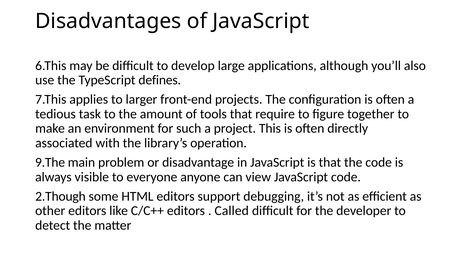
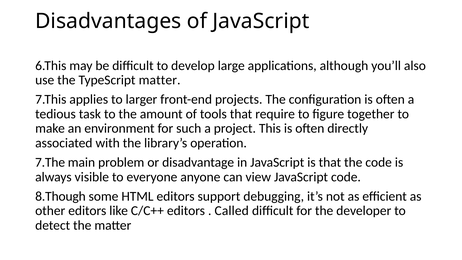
TypeScript defines: defines -> matter
9.The: 9.The -> 7.The
2.Though: 2.Though -> 8.Though
